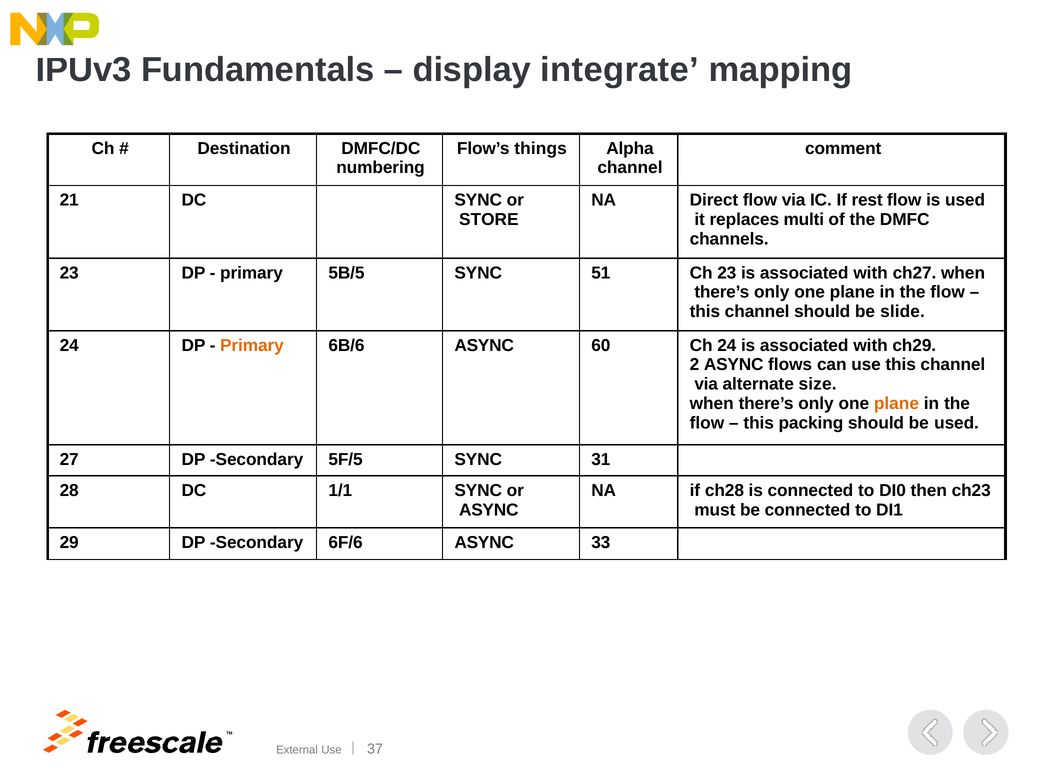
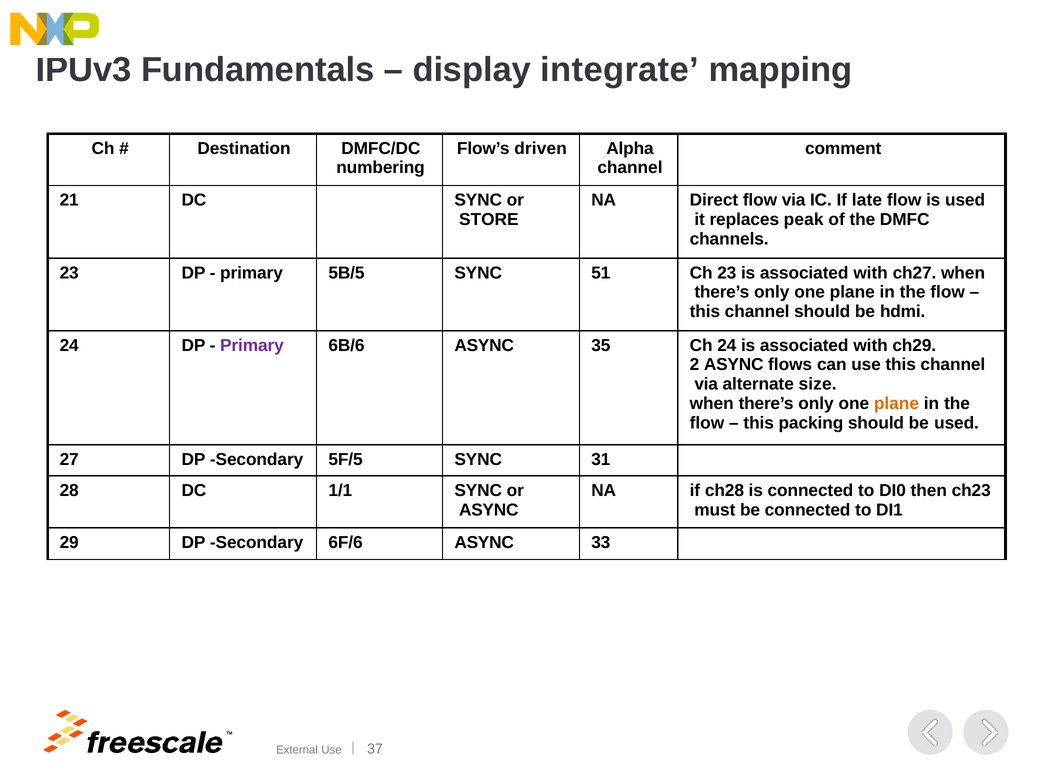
things: things -> driven
rest: rest -> late
multi: multi -> peak
slide: slide -> hdmi
Primary at (252, 345) colour: orange -> purple
60: 60 -> 35
